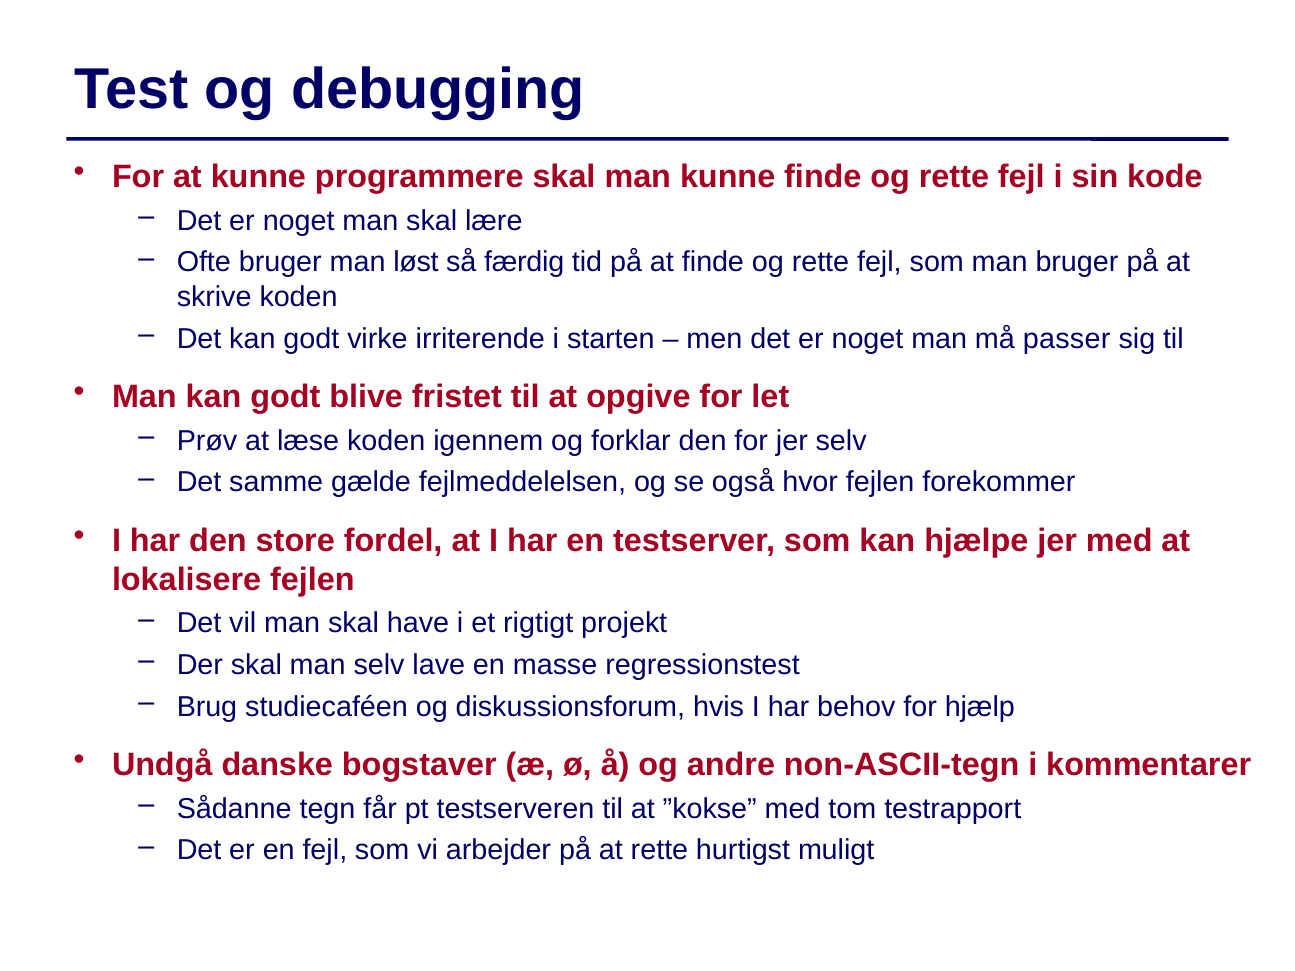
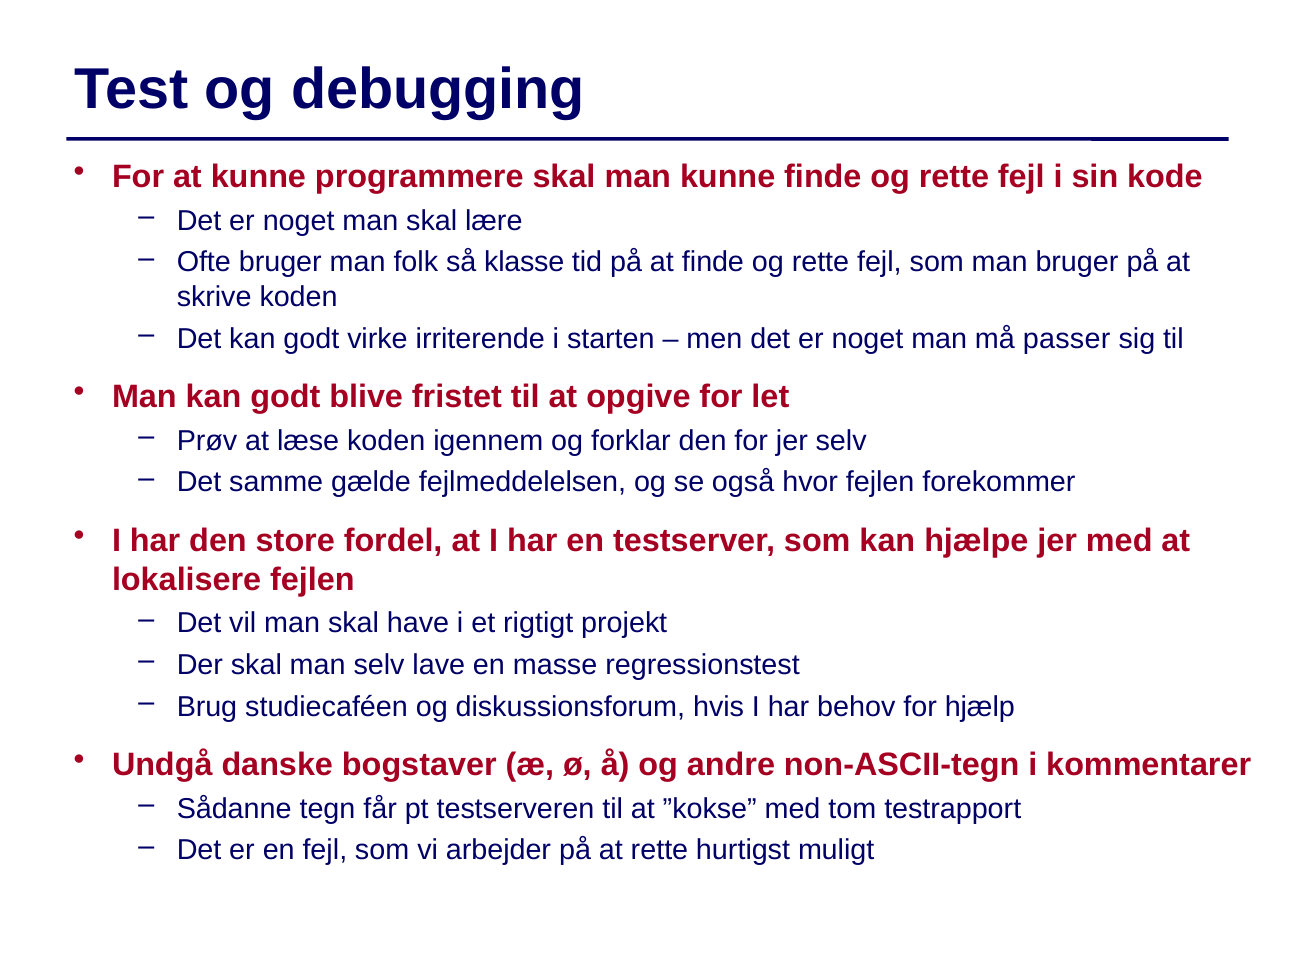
løst: løst -> folk
færdig: færdig -> klasse
